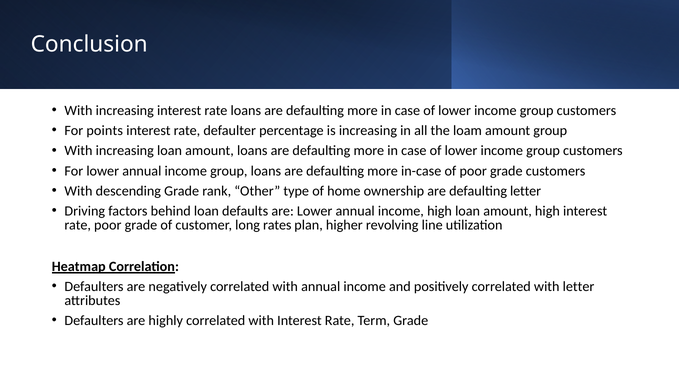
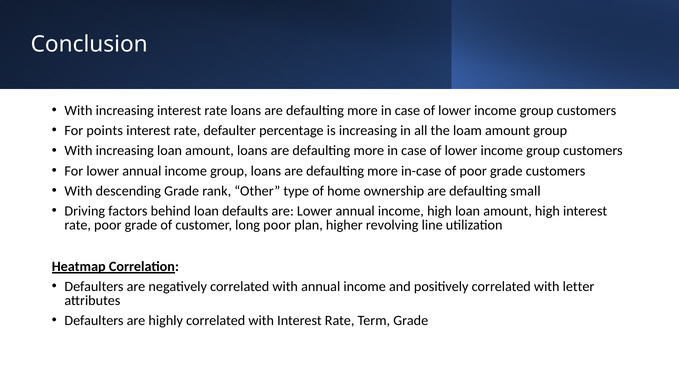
defaulting letter: letter -> small
long rates: rates -> poor
